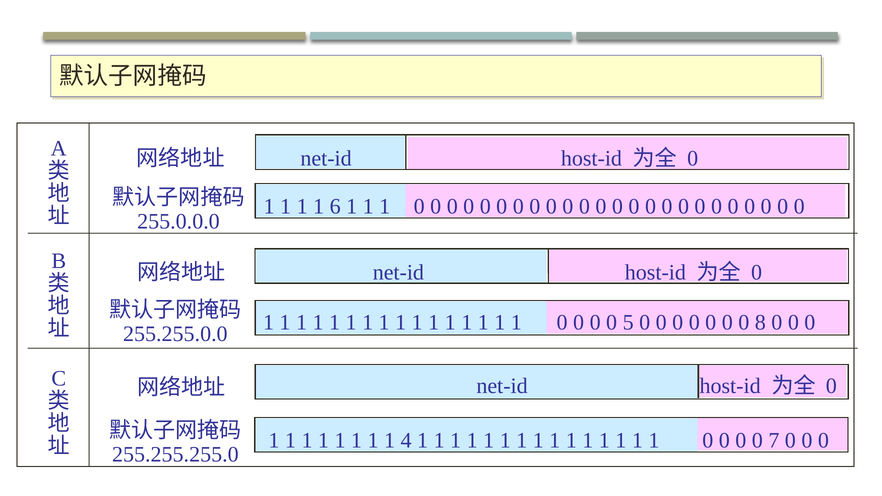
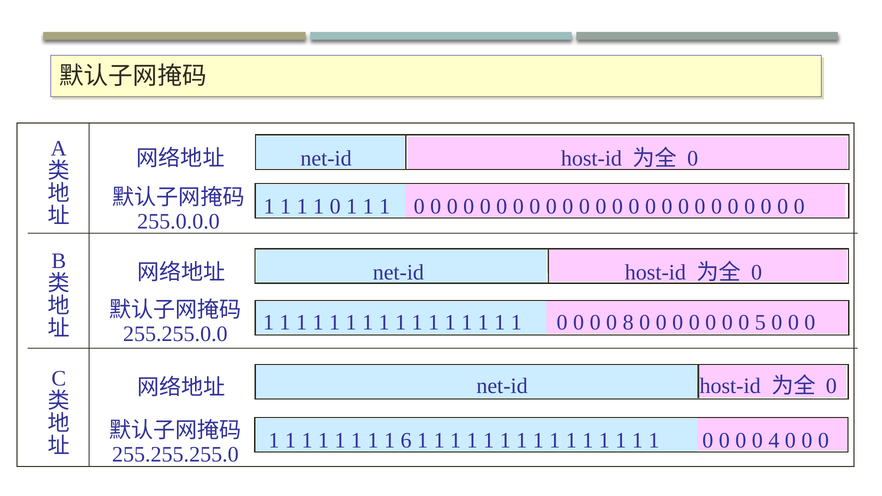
6 at (335, 207): 6 -> 0
5: 5 -> 8
8: 8 -> 5
4: 4 -> 6
7: 7 -> 4
